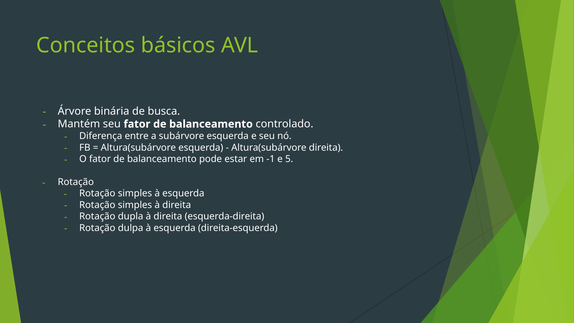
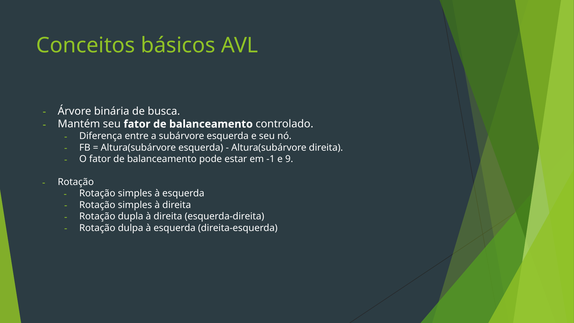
5: 5 -> 9
